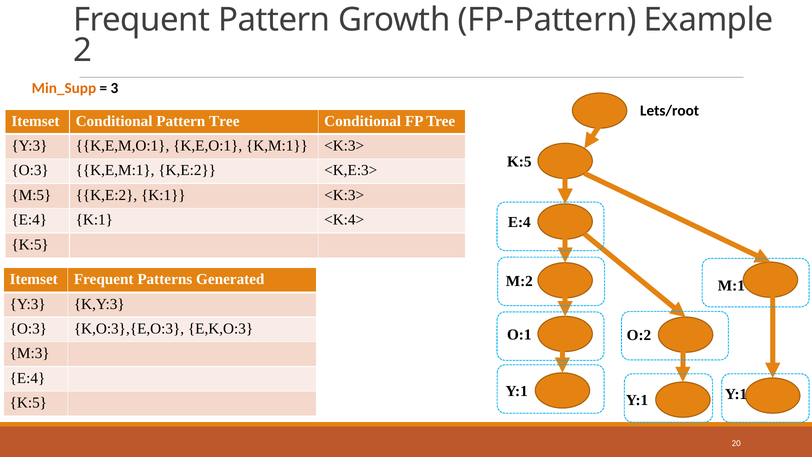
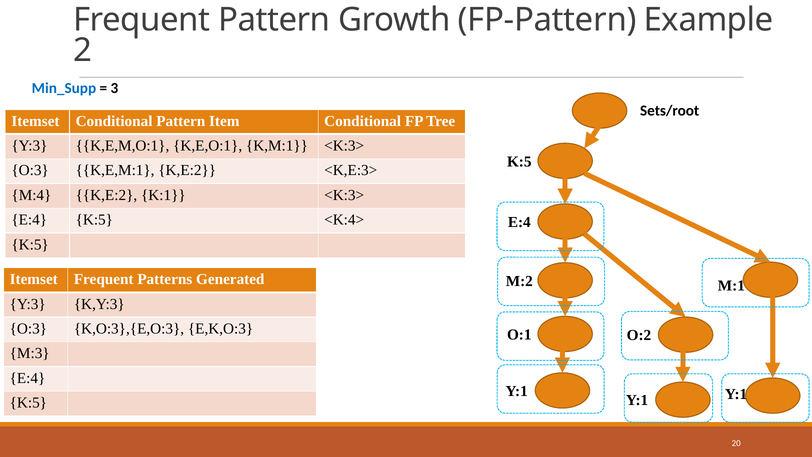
Min_Supp colour: orange -> blue
Lets/root: Lets/root -> Sets/root
Pattern Tree: Tree -> Item
M:5: M:5 -> M:4
K:1 at (94, 220): K:1 -> K:5
